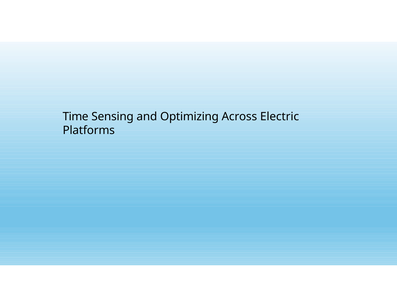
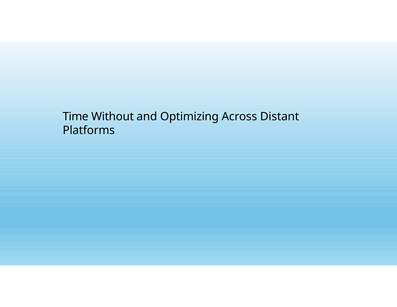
Sensing: Sensing -> Without
Electric: Electric -> Distant
